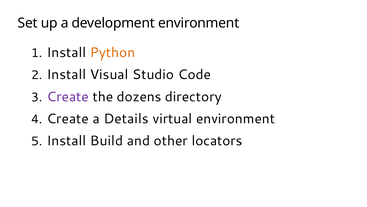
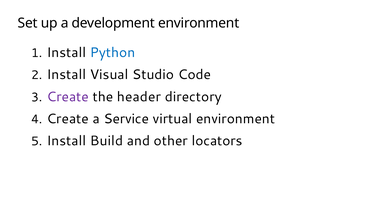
Python colour: orange -> blue
dozens: dozens -> header
Details: Details -> Service
